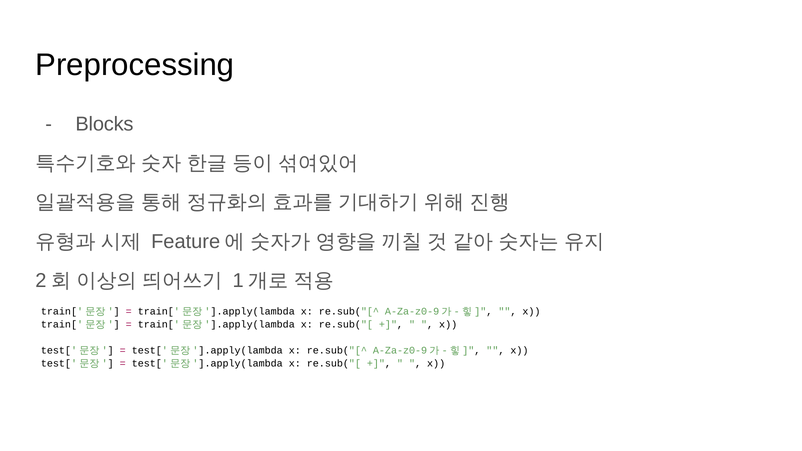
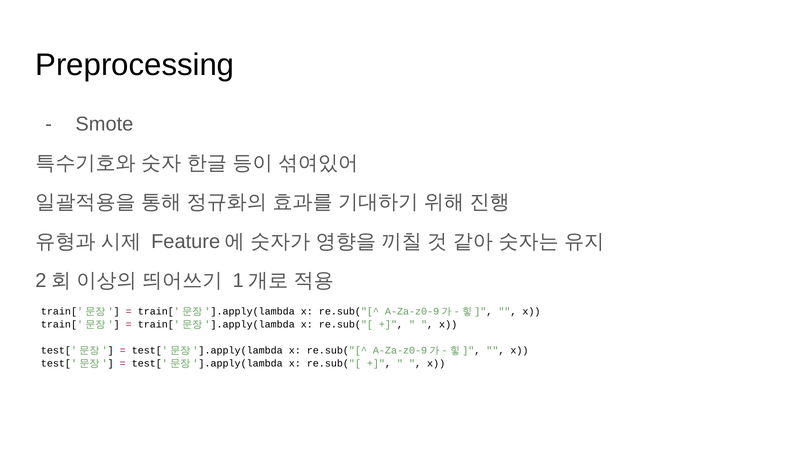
Blocks: Blocks -> Smote
